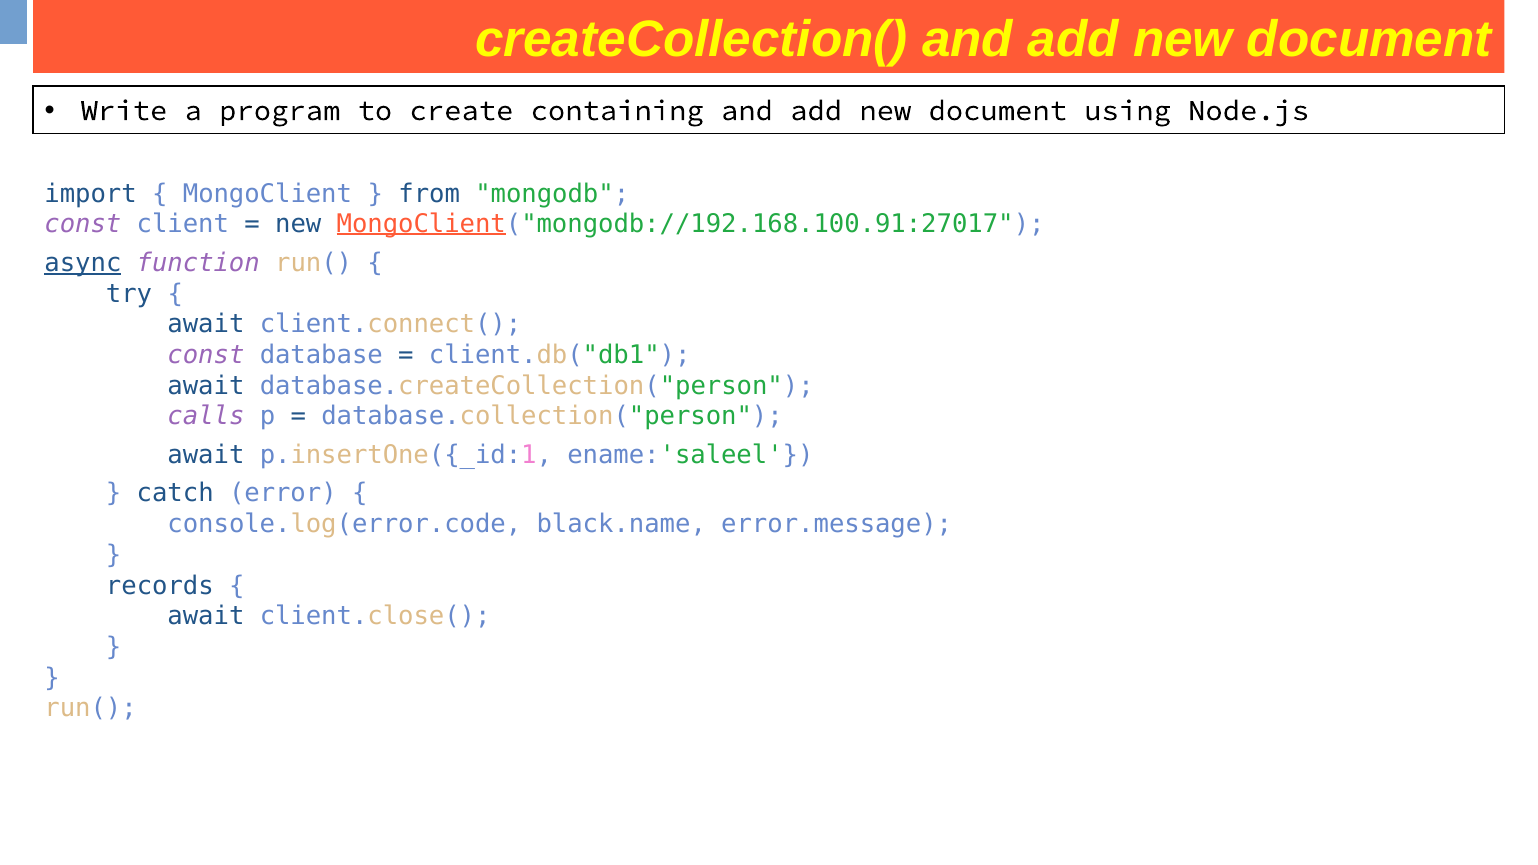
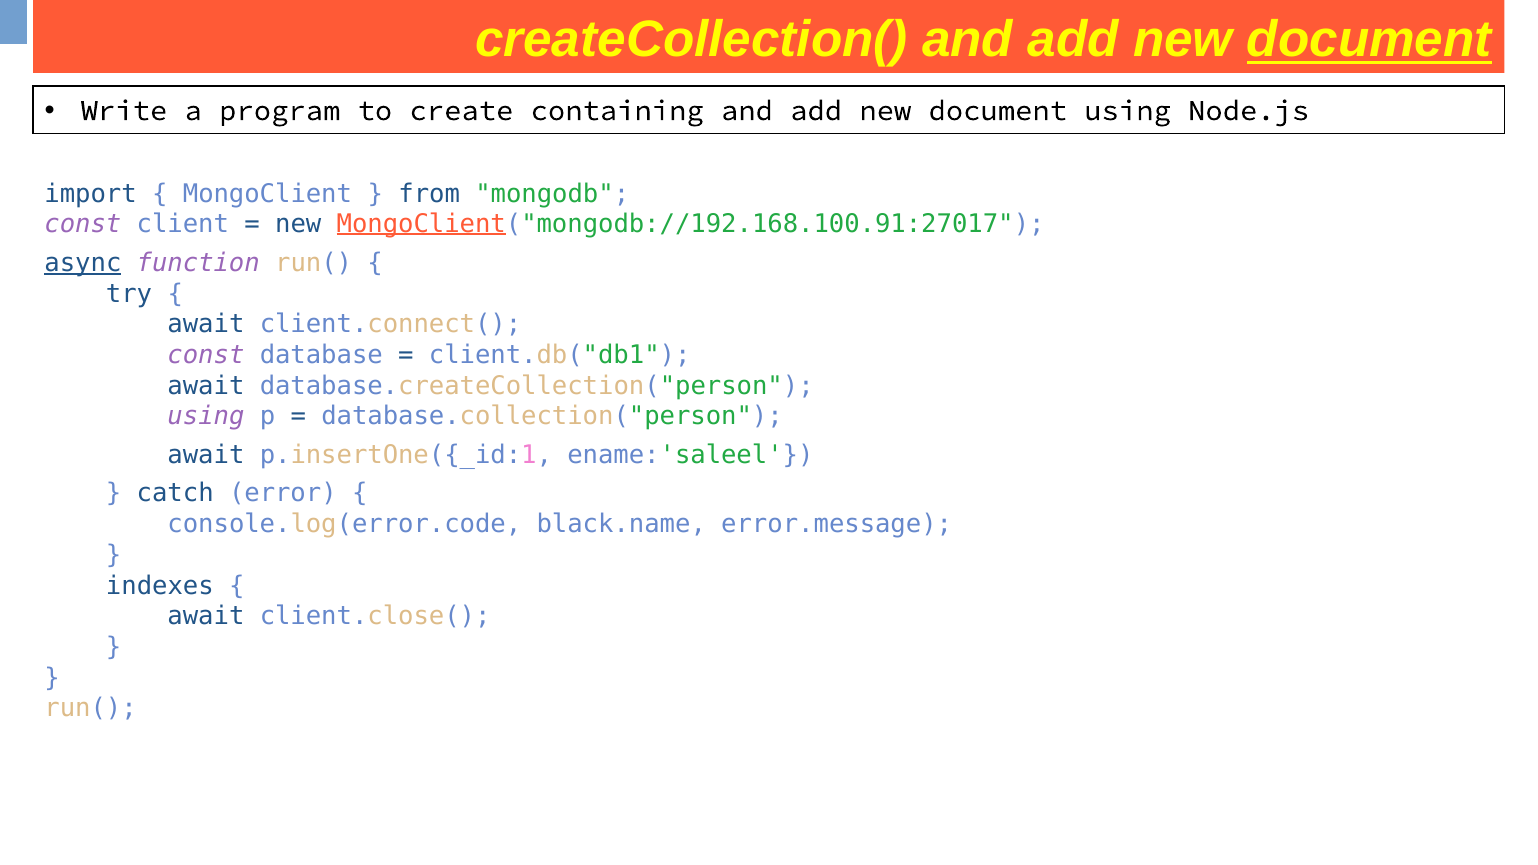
document at (1369, 40) underline: none -> present
calls at (206, 417): calls -> using
records: records -> indexes
